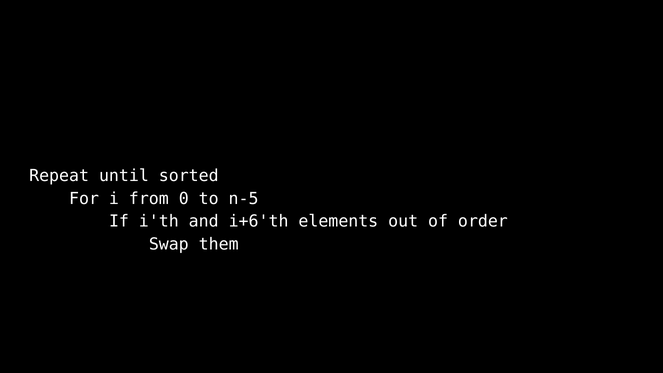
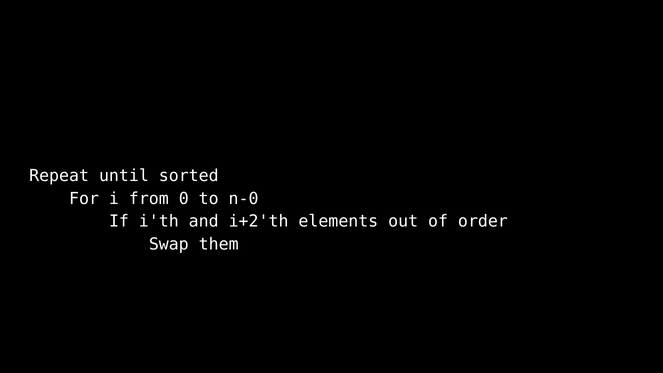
n-5: n-5 -> n-0
i+6'th: i+6'th -> i+2'th
